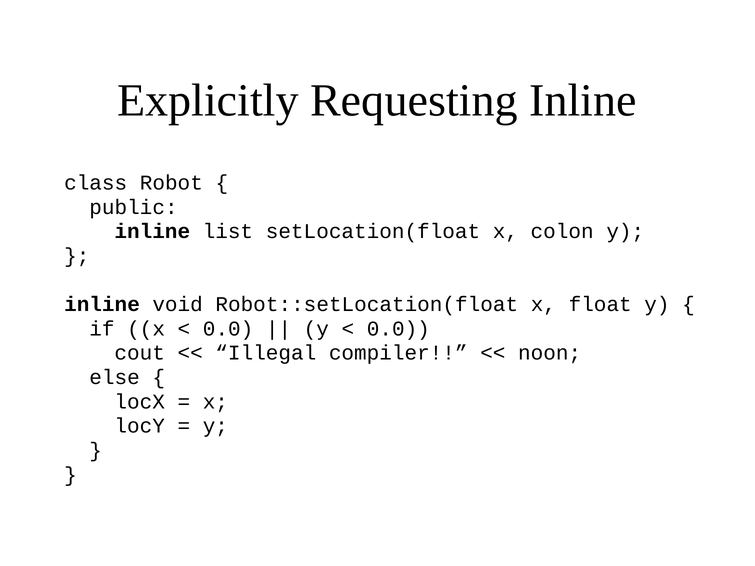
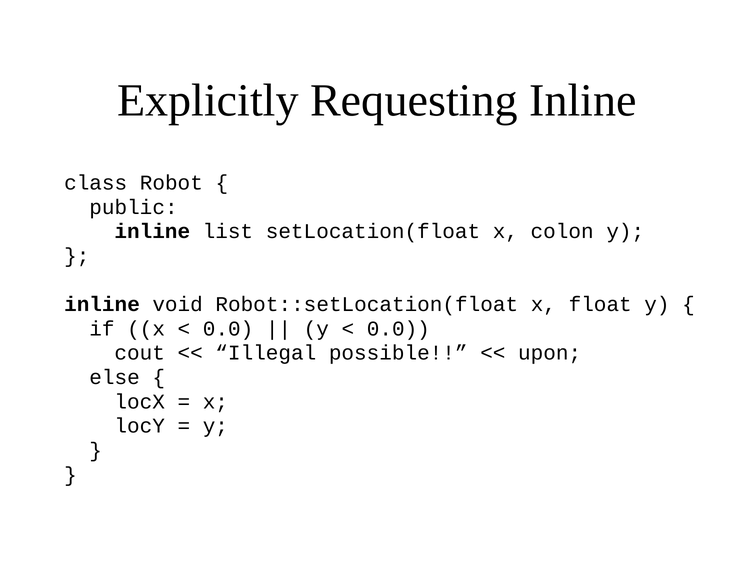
compiler: compiler -> possible
noon: noon -> upon
